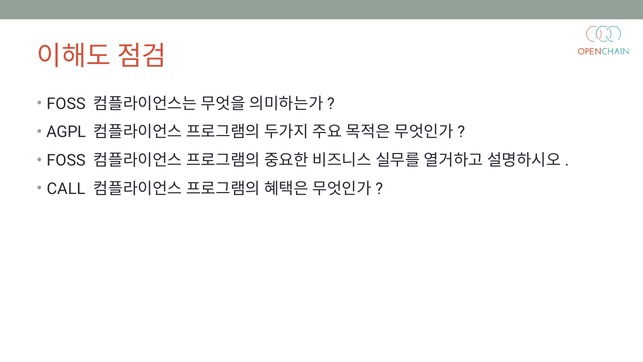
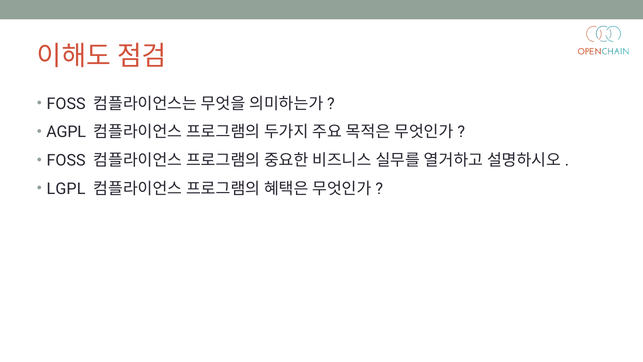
CALL: CALL -> LGPL
